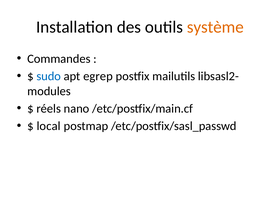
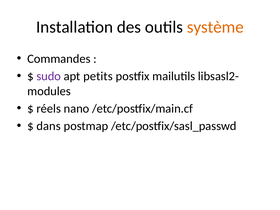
sudo colour: blue -> purple
egrep: egrep -> petits
local: local -> dans
